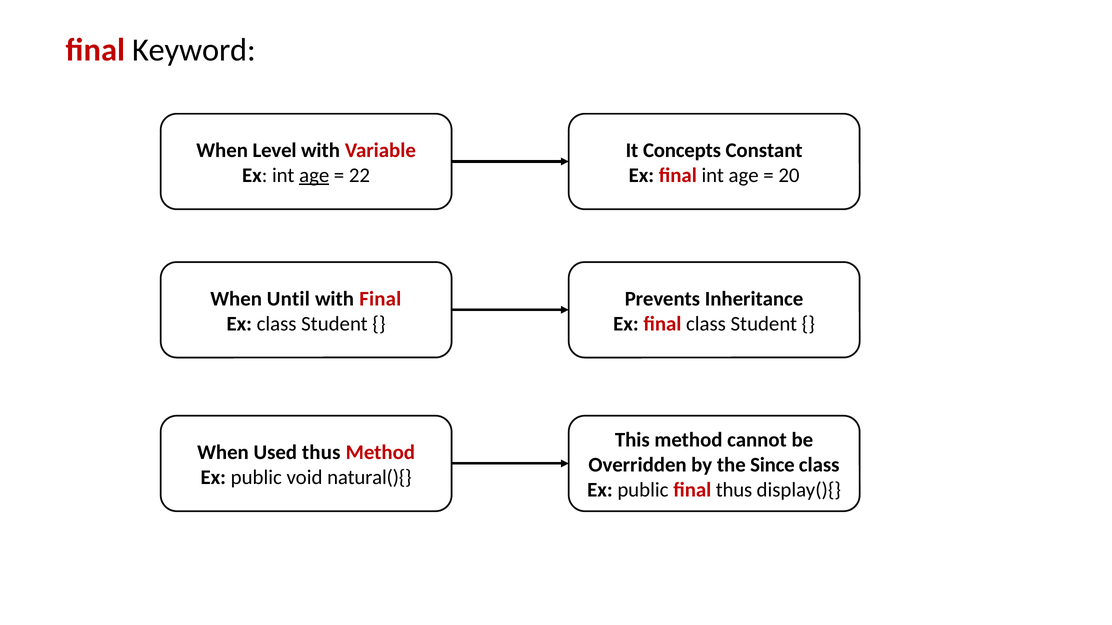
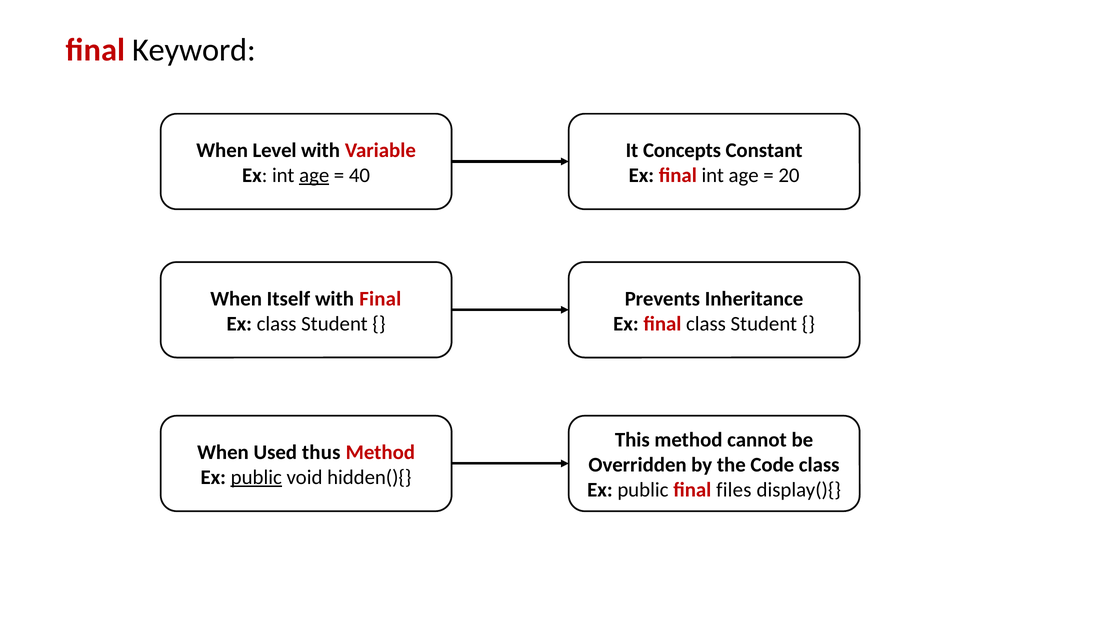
22: 22 -> 40
Until: Until -> Itself
Since: Since -> Code
public at (256, 478) underline: none -> present
natural(){: natural(){ -> hidden(){
final thus: thus -> files
